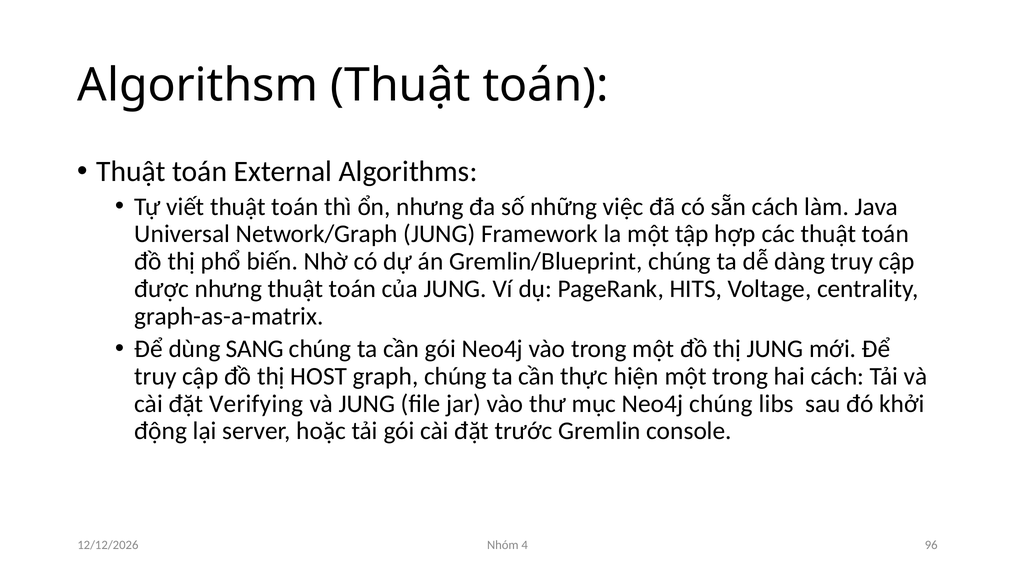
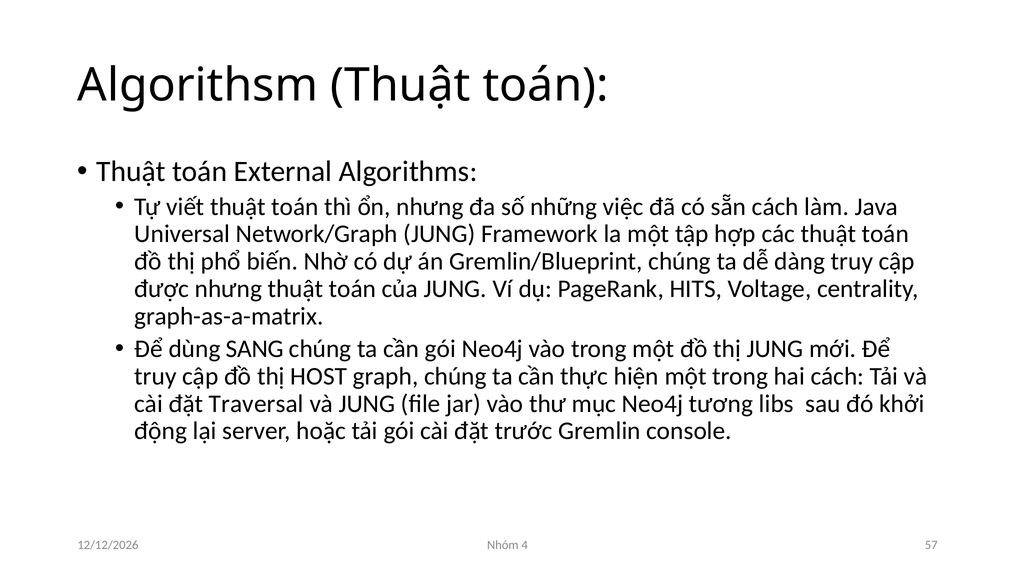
Verifying: Verifying -> Traversal
Neo4j chúng: chúng -> tương
96: 96 -> 57
